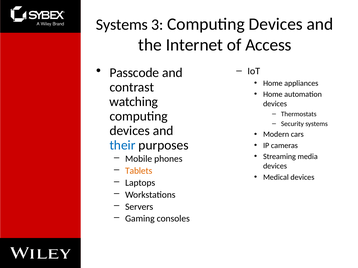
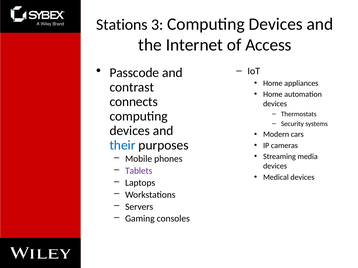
Systems at (122, 25): Systems -> Stations
watching: watching -> connects
Tablets colour: orange -> purple
